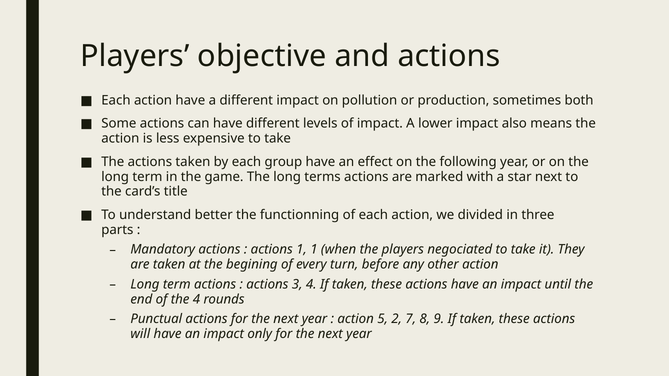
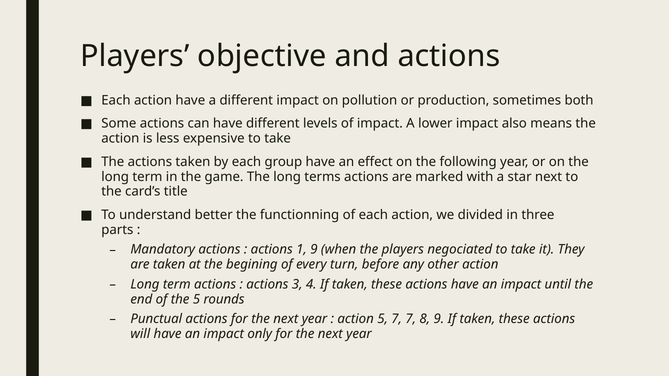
1 1: 1 -> 9
the 4: 4 -> 5
5 2: 2 -> 7
